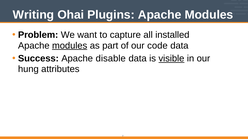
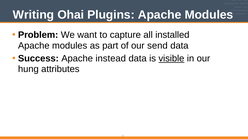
modules at (70, 46) underline: present -> none
code: code -> send
disable: disable -> instead
